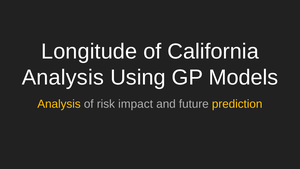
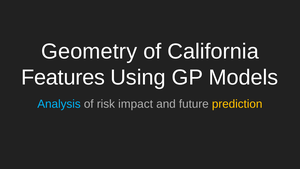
Longitude: Longitude -> Geometry
Analysis at (63, 77): Analysis -> Features
Analysis at (59, 104) colour: yellow -> light blue
